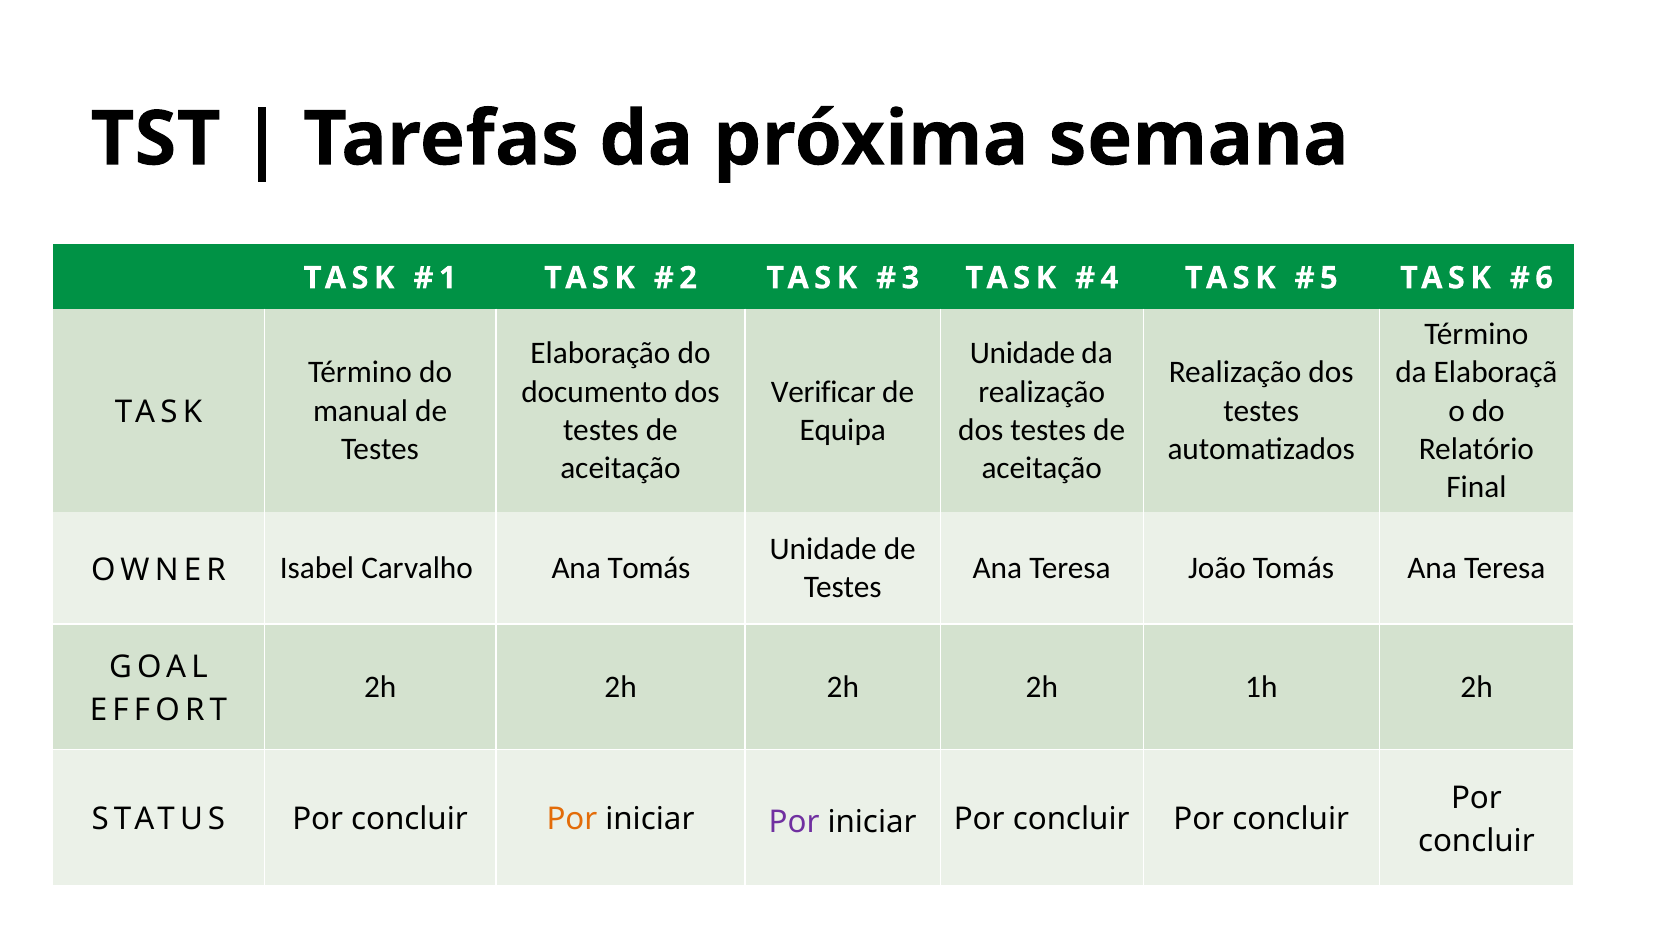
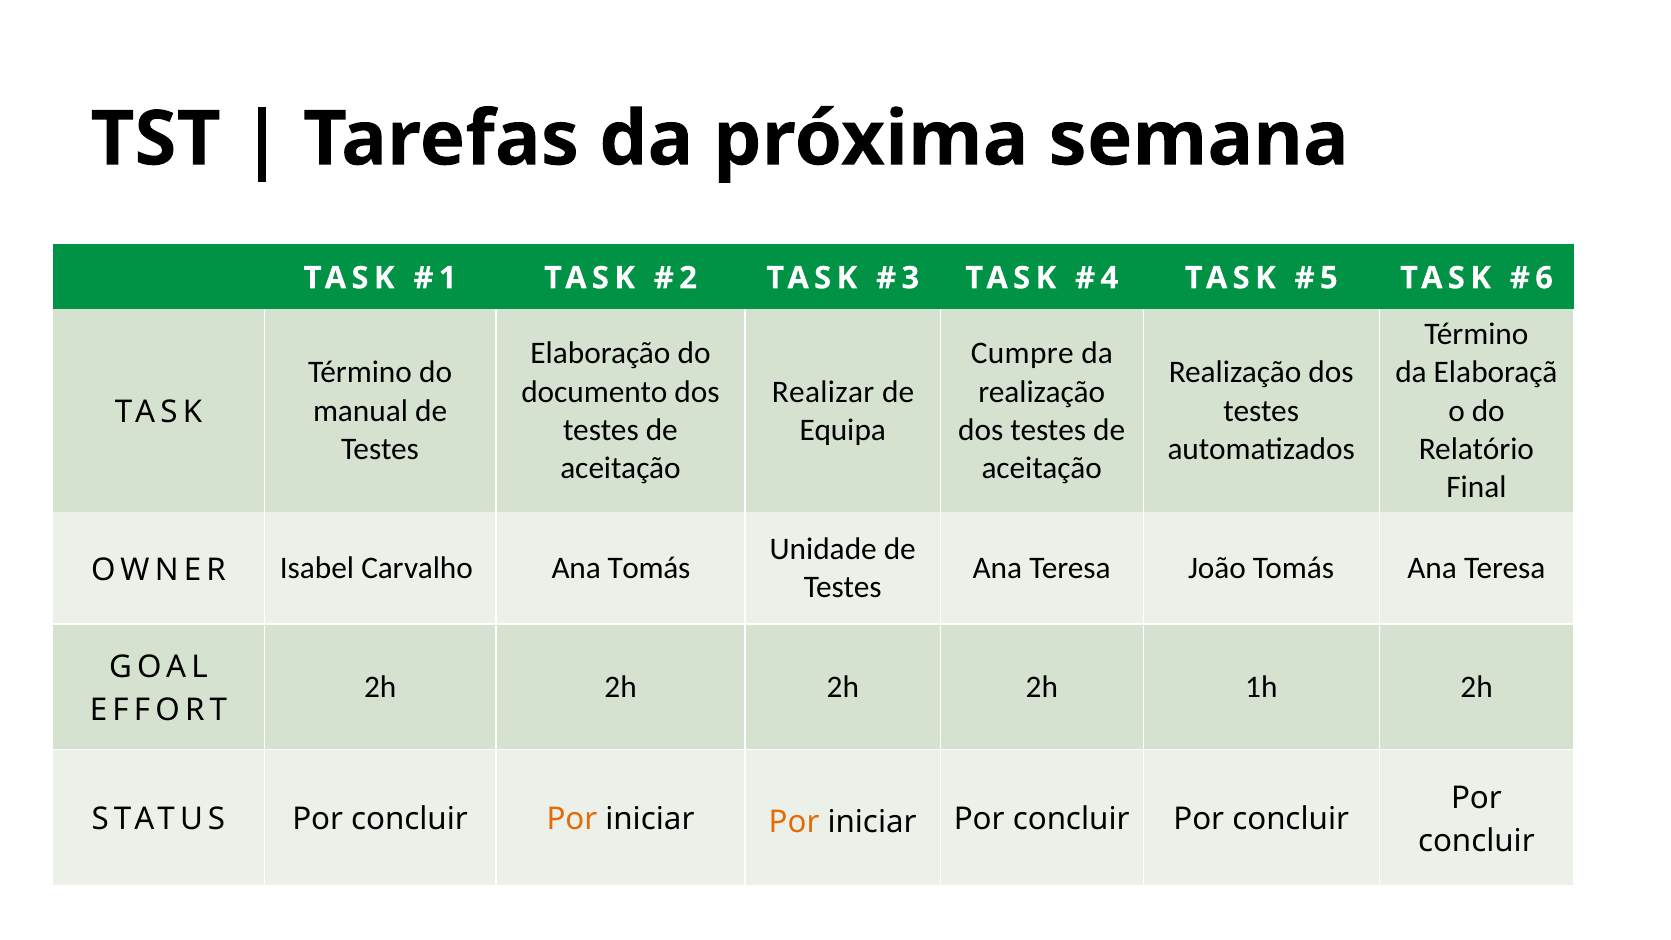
Unidade at (1023, 353): Unidade -> Cumpre
Verificar: Verificar -> Realizar
Por at (794, 822) colour: purple -> orange
